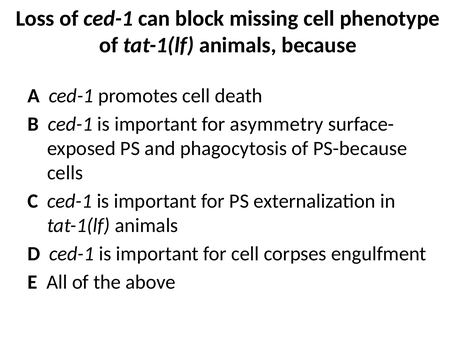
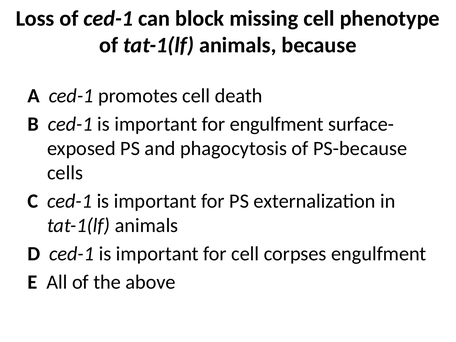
for asymmetry: asymmetry -> engulfment
